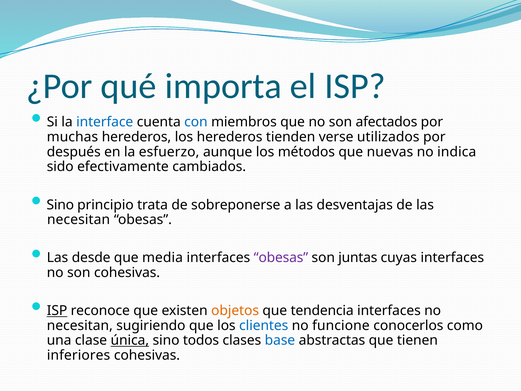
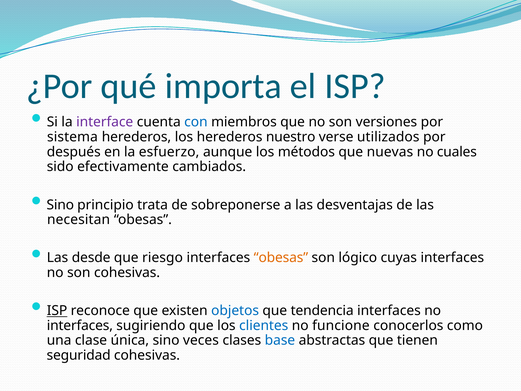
interface colour: blue -> purple
afectados: afectados -> versiones
muchas: muchas -> sistema
tienden: tienden -> nuestro
indica: indica -> cuales
media: media -> riesgo
obesas at (281, 258) colour: purple -> orange
juntas: juntas -> lógico
objetos colour: orange -> blue
necesitan at (80, 325): necesitan -> interfaces
única underline: present -> none
todos: todos -> veces
inferiores: inferiores -> seguridad
